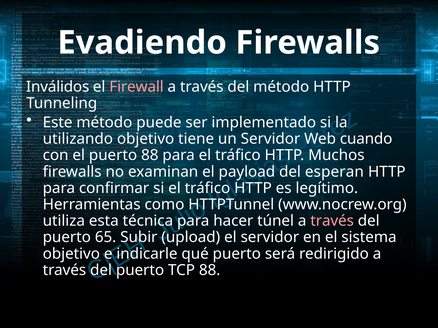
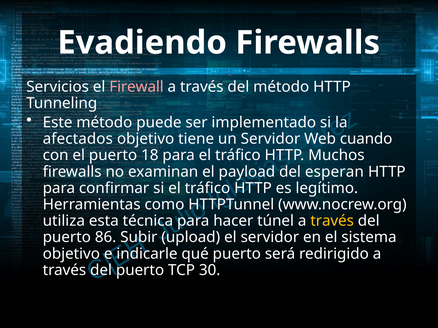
Inválidos: Inválidos -> Servicios
utilizando: utilizando -> afectados
puerto 88: 88 -> 18
través at (332, 221) colour: pink -> yellow
65: 65 -> 86
TCP 88: 88 -> 30
